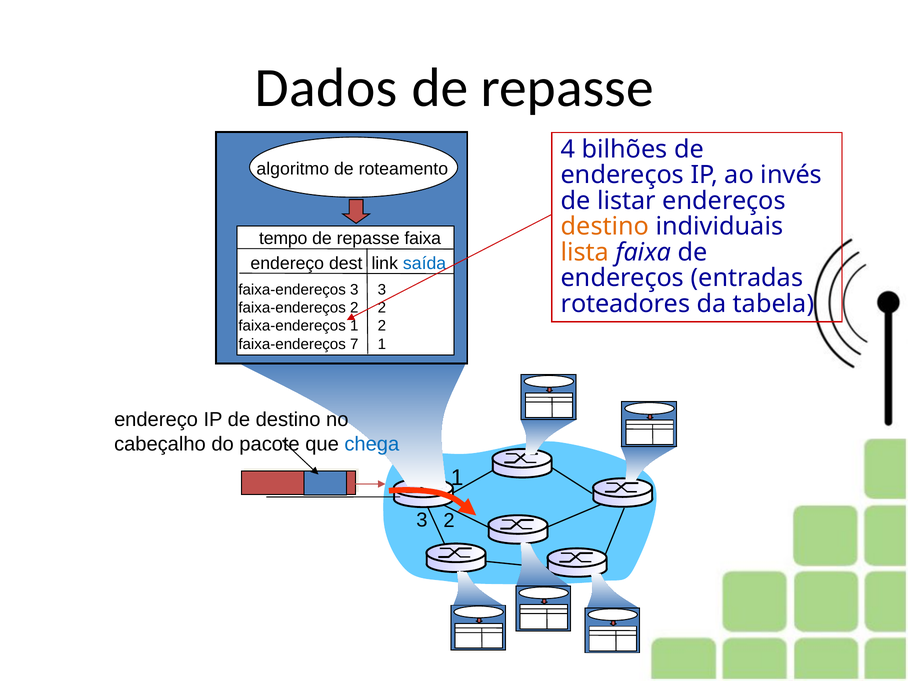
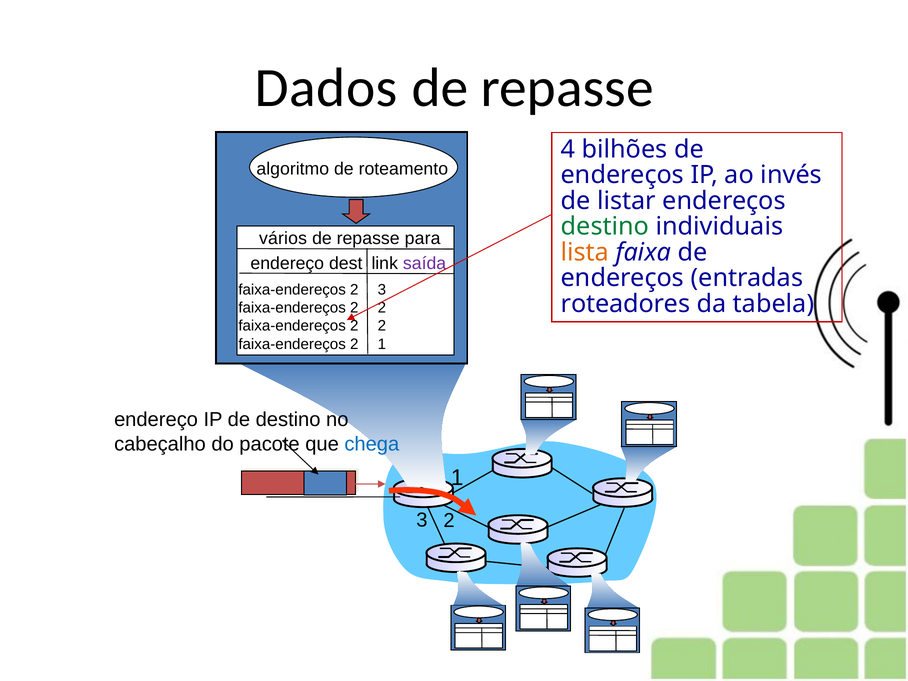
destino at (605, 227) colour: orange -> green
tempo: tempo -> vários
repasse faixa: faixa -> para
saída colour: blue -> purple
3 at (354, 290): 3 -> 2
1 at (354, 326): 1 -> 2
7 at (354, 344): 7 -> 2
